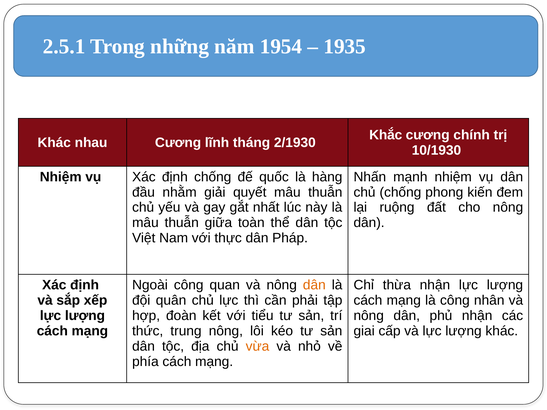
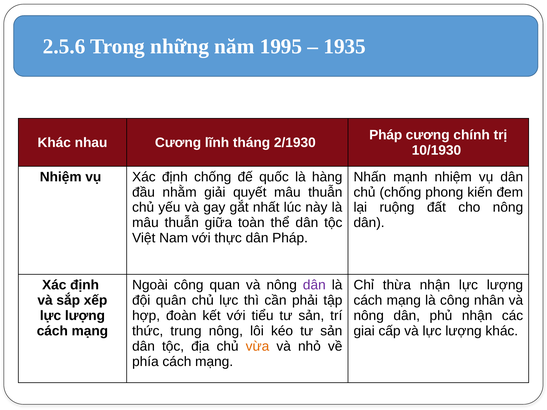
2.5.1: 2.5.1 -> 2.5.6
1954: 1954 -> 1995
Khắc at (386, 135): Khắc -> Pháp
dân at (314, 285) colour: orange -> purple
